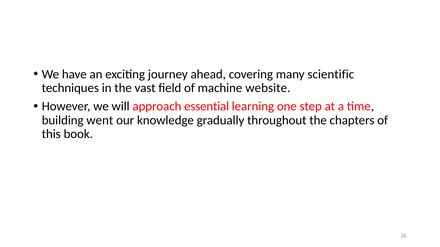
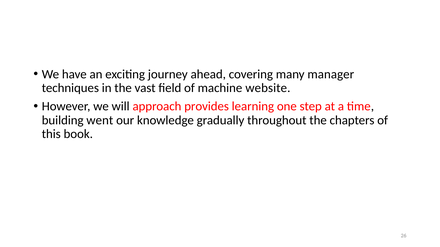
scientific: scientific -> manager
essential: essential -> provides
